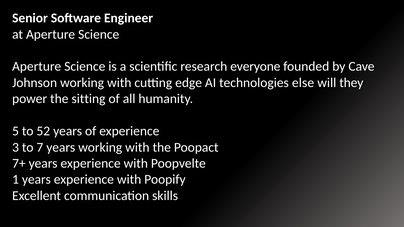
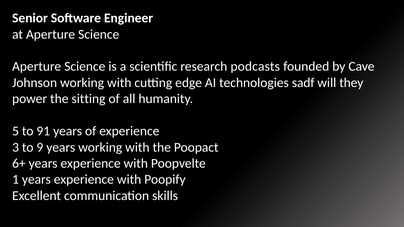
everyone: everyone -> podcasts
else: else -> sadf
52: 52 -> 91
7: 7 -> 9
7+: 7+ -> 6+
